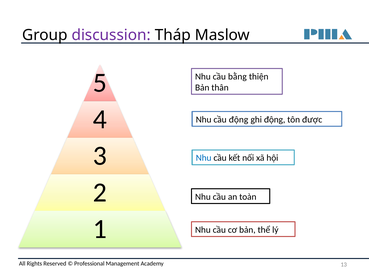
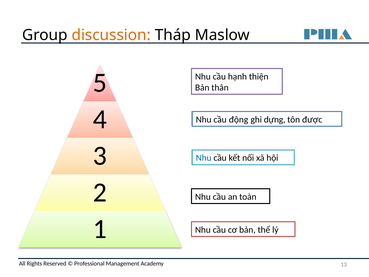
discussion colour: purple -> orange
bằng: bằng -> hạnh
ghi động: động -> dựng
